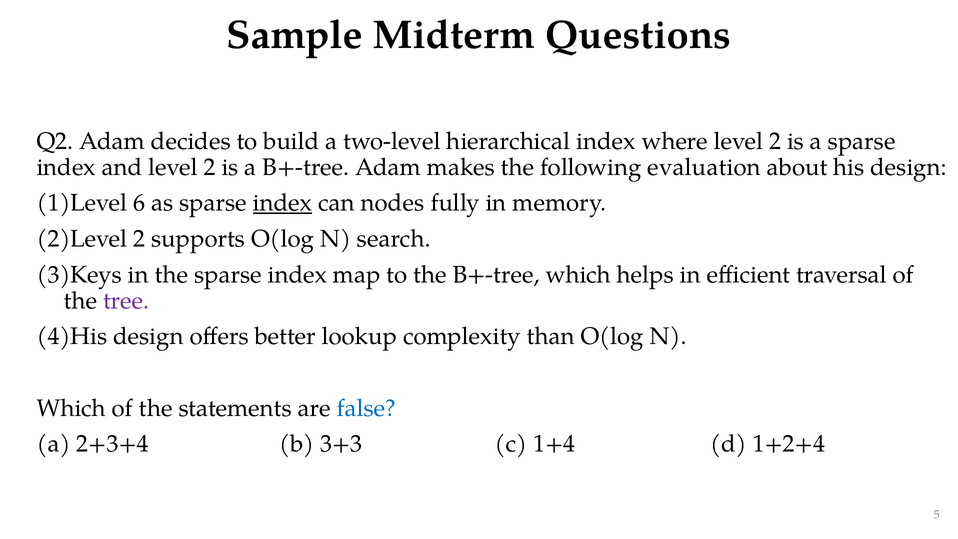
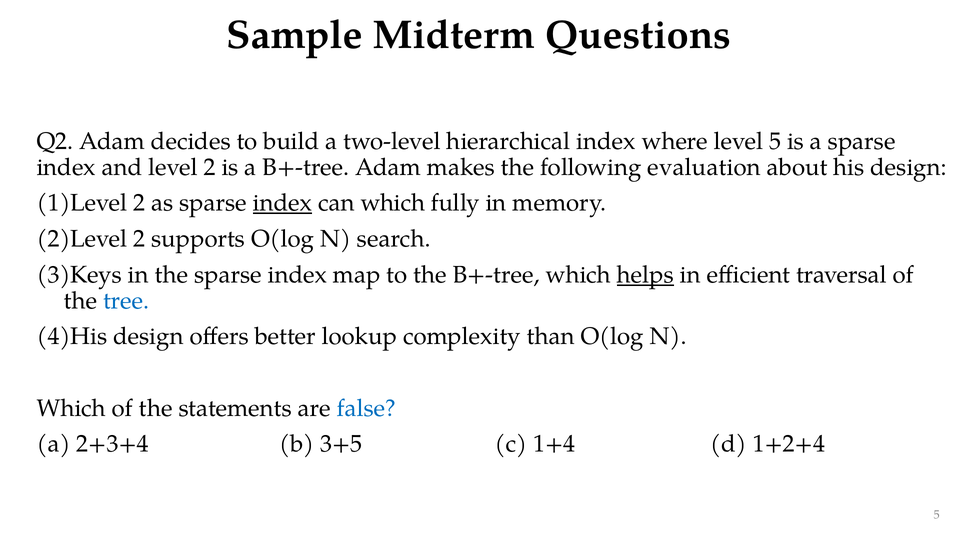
where level 2: 2 -> 5
6 at (139, 203): 6 -> 2
can nodes: nodes -> which
helps underline: none -> present
tree colour: purple -> blue
3+3: 3+3 -> 3+5
